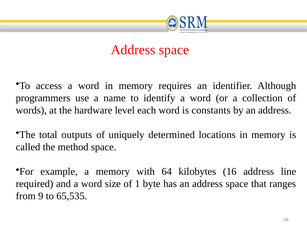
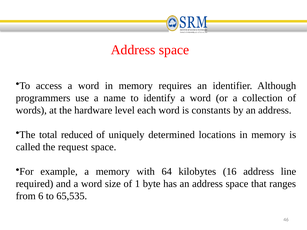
outputs: outputs -> reduced
method: method -> request
9: 9 -> 6
